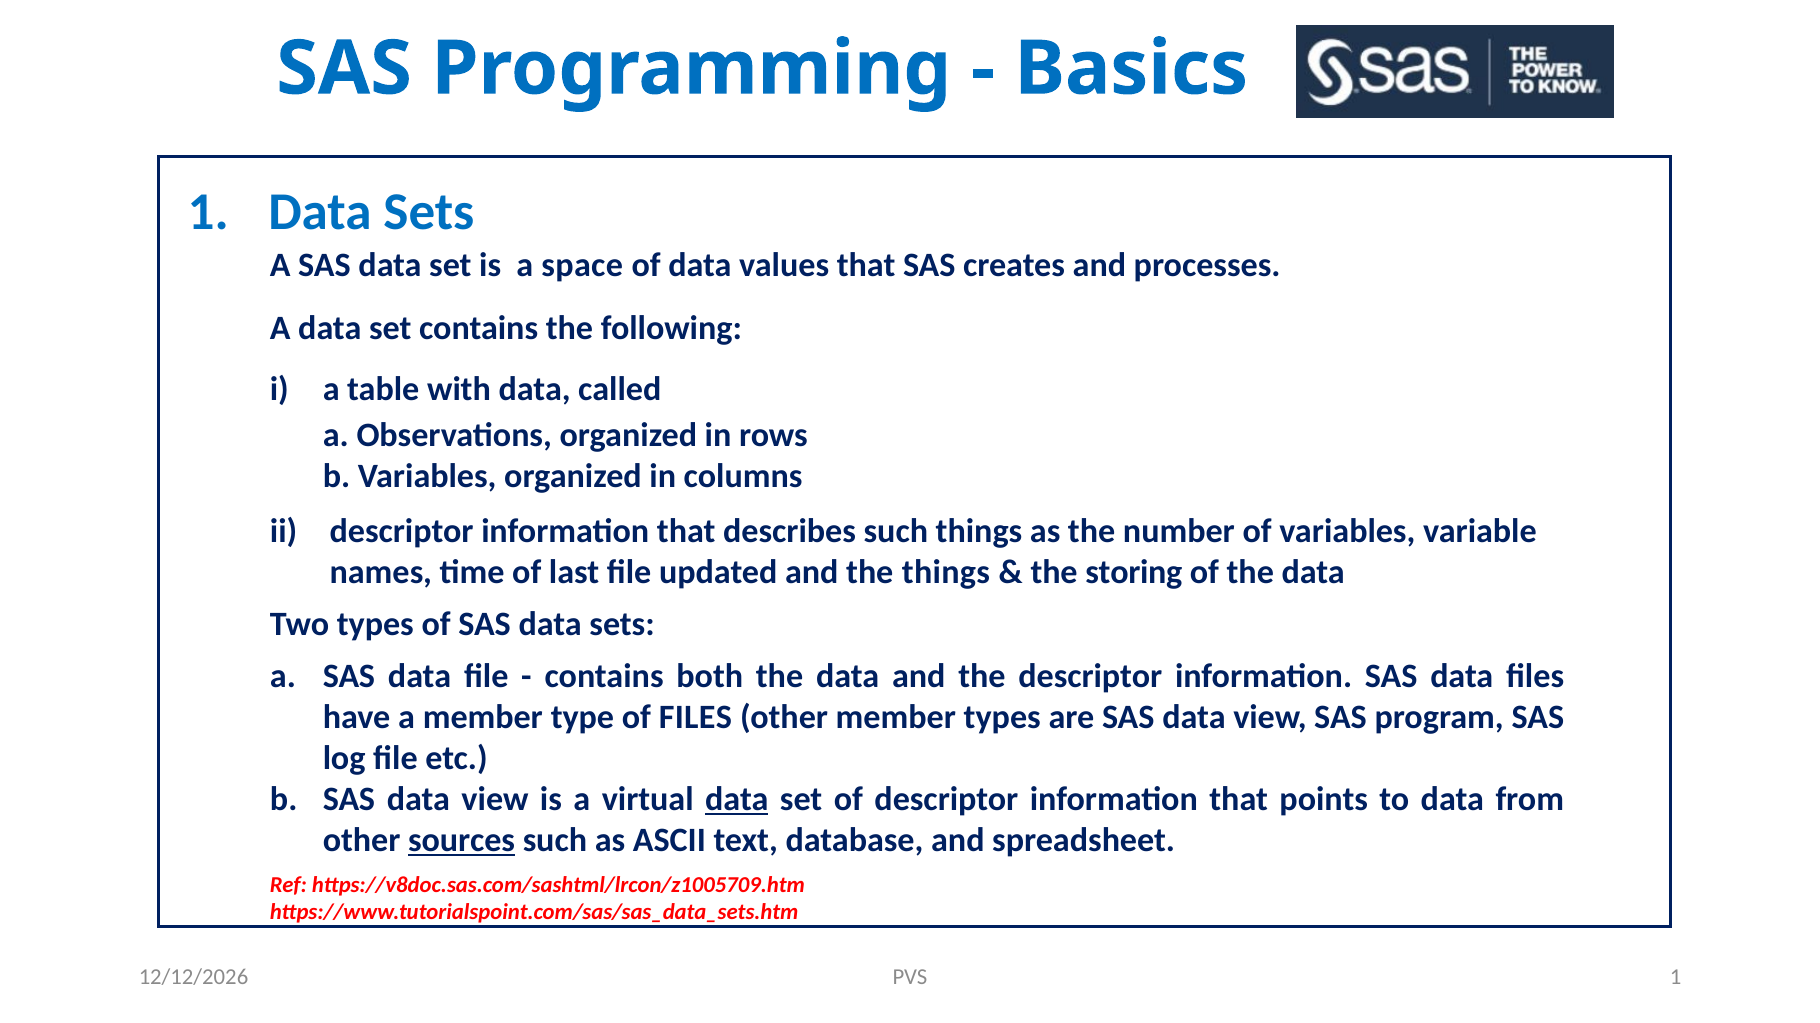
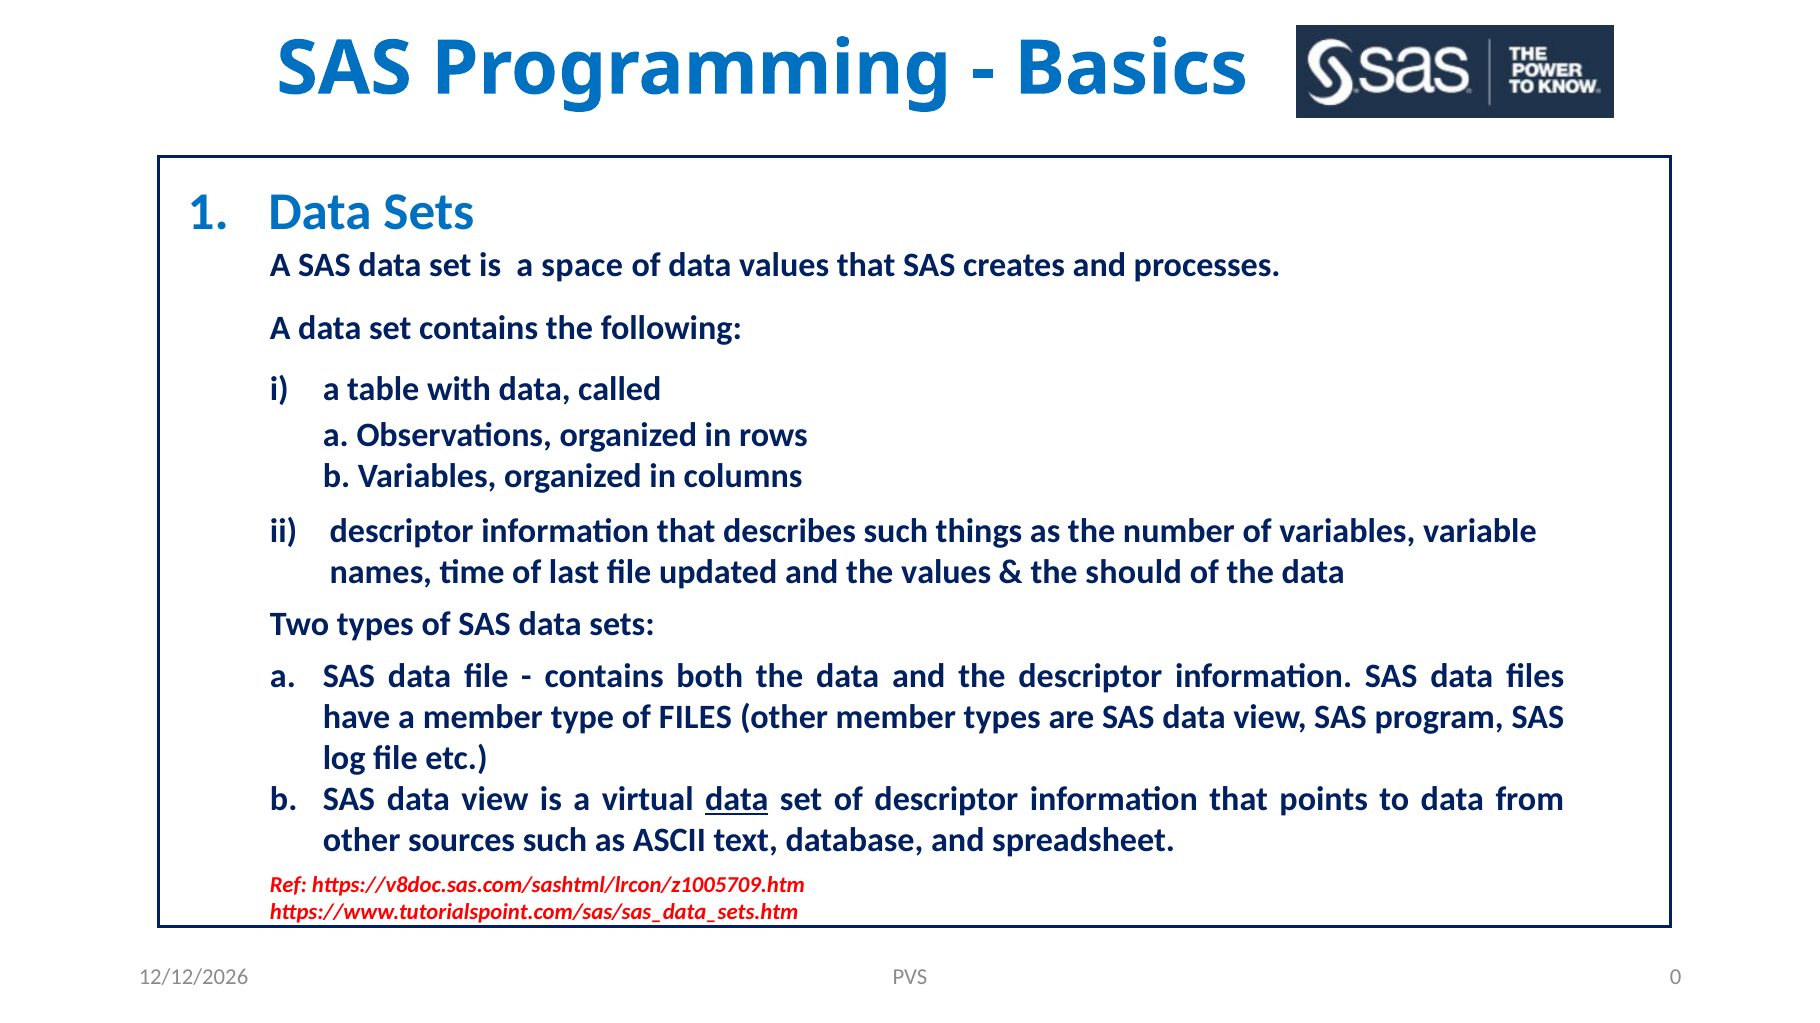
the things: things -> values
storing: storing -> should
sources underline: present -> none
PVS 1: 1 -> 0
